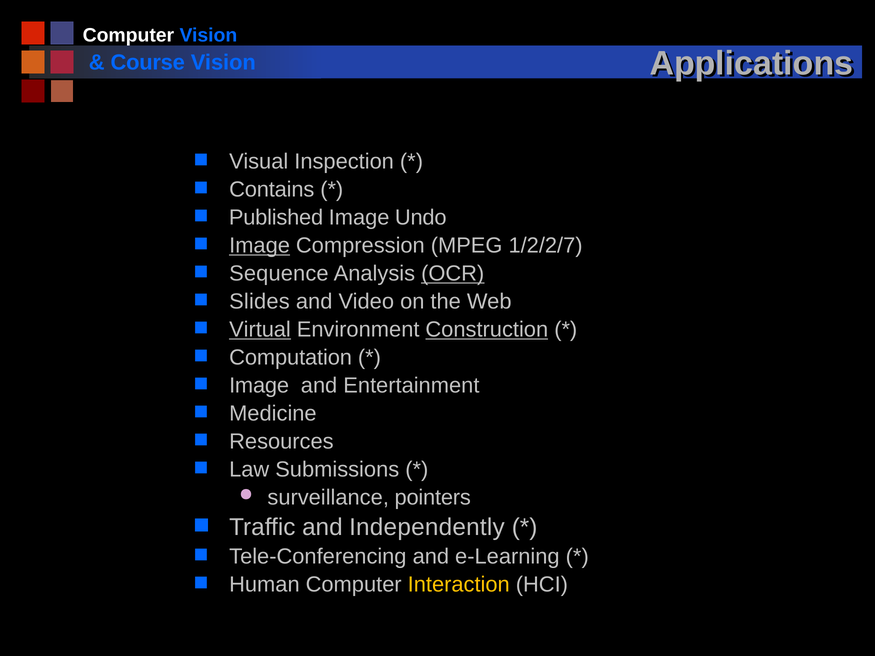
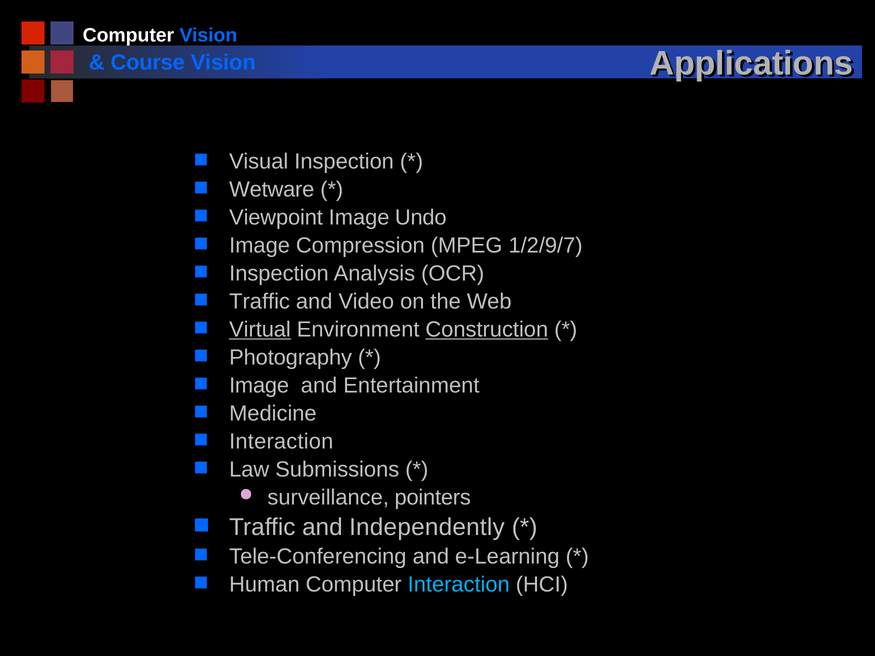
Contains: Contains -> Wetware
Published: Published -> Viewpoint
Image at (260, 246) underline: present -> none
1/2/2/7: 1/2/2/7 -> 1/2/9/7
Sequence at (279, 274): Sequence -> Inspection
OCR underline: present -> none
Slides at (259, 302): Slides -> Traffic
Computation: Computation -> Photography
Resources at (281, 442): Resources -> Interaction
Interaction at (459, 585) colour: yellow -> light blue
